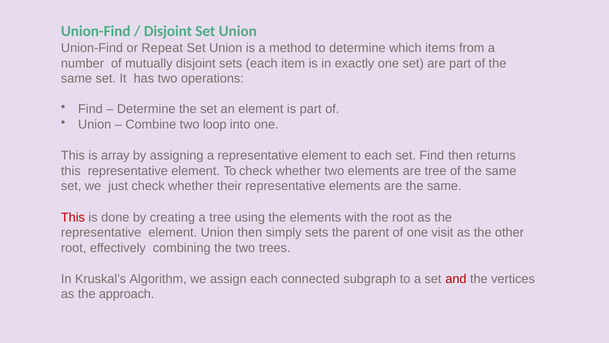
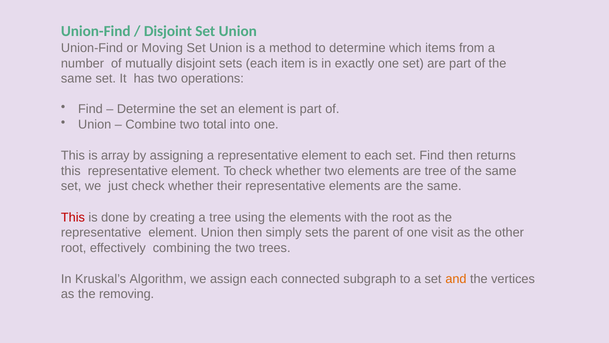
Repeat: Repeat -> Moving
loop: loop -> total
and colour: red -> orange
approach: approach -> removing
